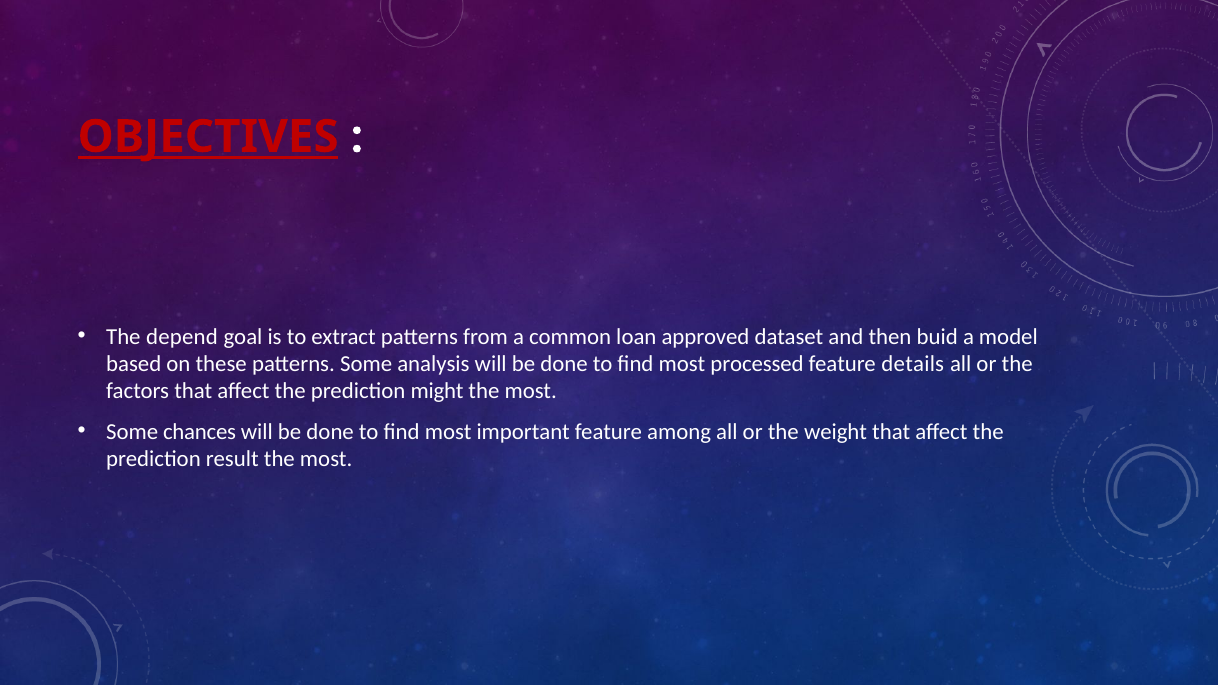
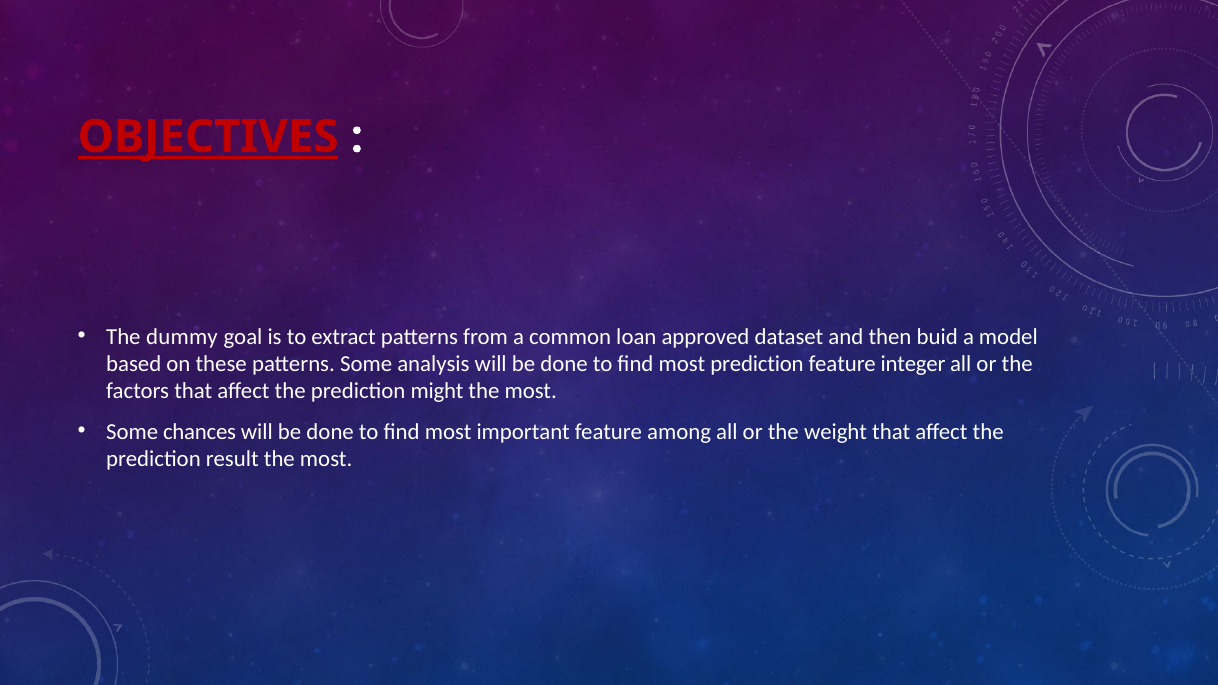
depend: depend -> dummy
most processed: processed -> prediction
details: details -> integer
